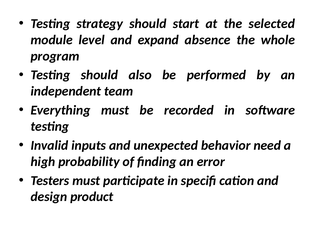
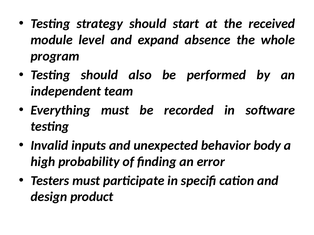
selected: selected -> received
need: need -> body
